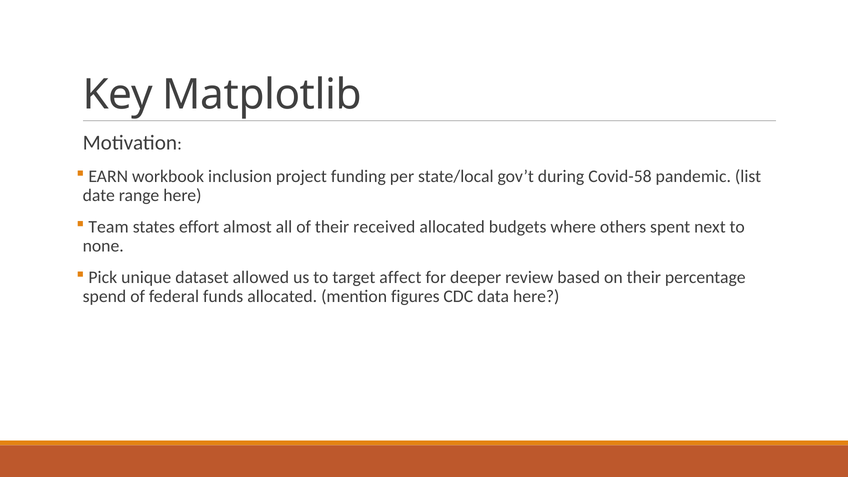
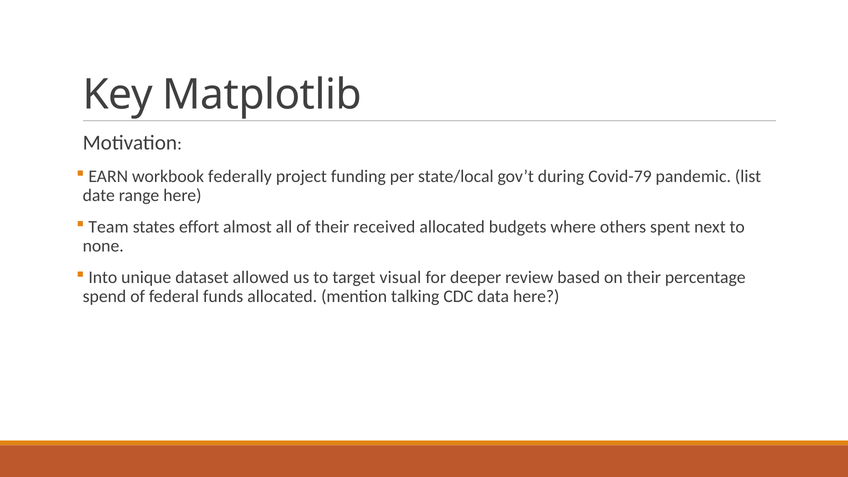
inclusion: inclusion -> federally
Covid-58: Covid-58 -> Covid-79
Pick: Pick -> Into
affect: affect -> visual
figures: figures -> talking
